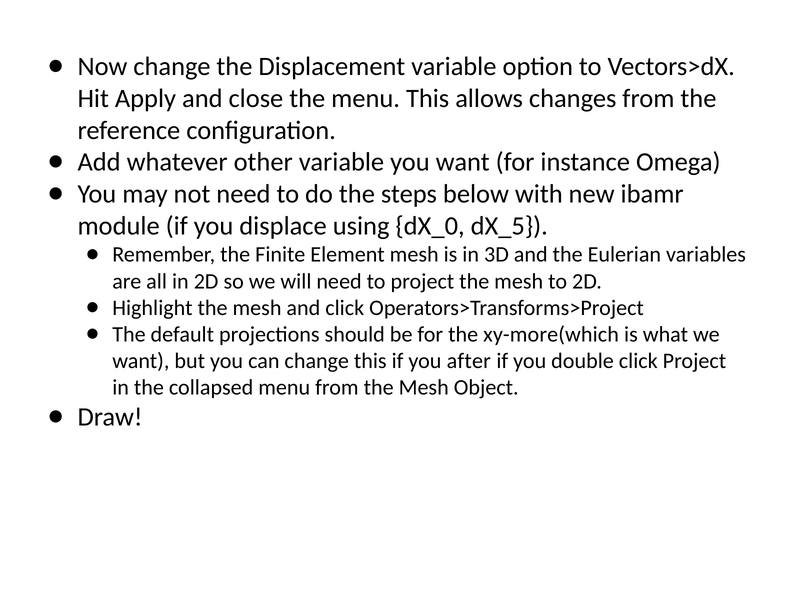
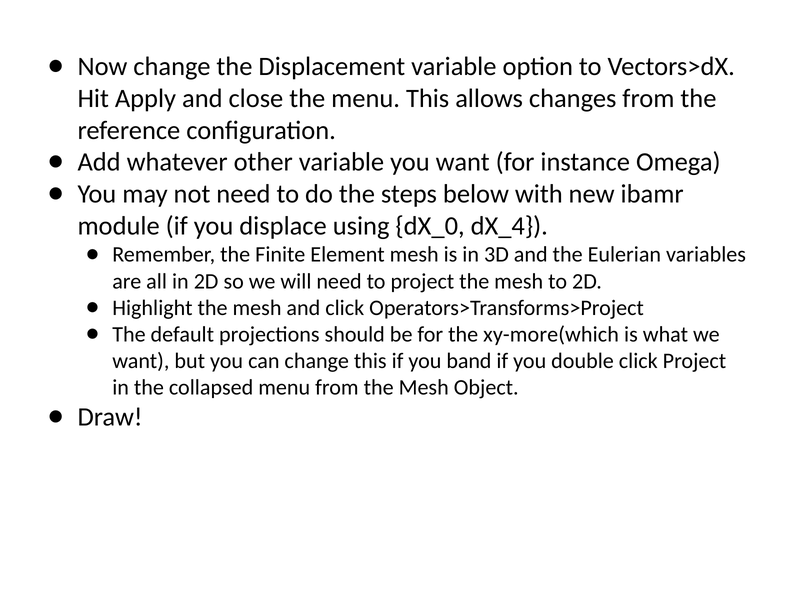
dX_5: dX_5 -> dX_4
after: after -> band
